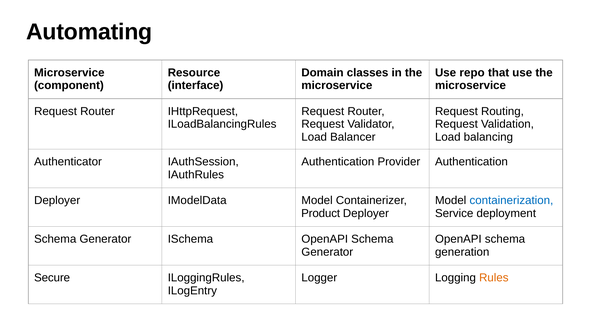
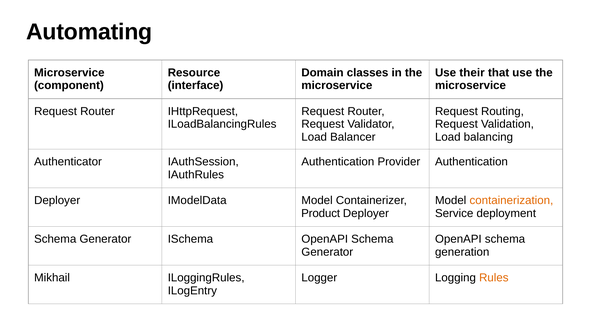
repo: repo -> their
containerization colour: blue -> orange
Secure: Secure -> Mikhail
